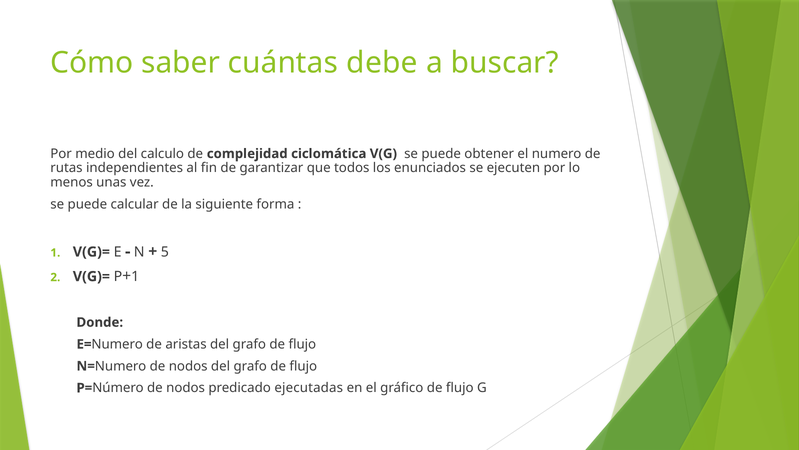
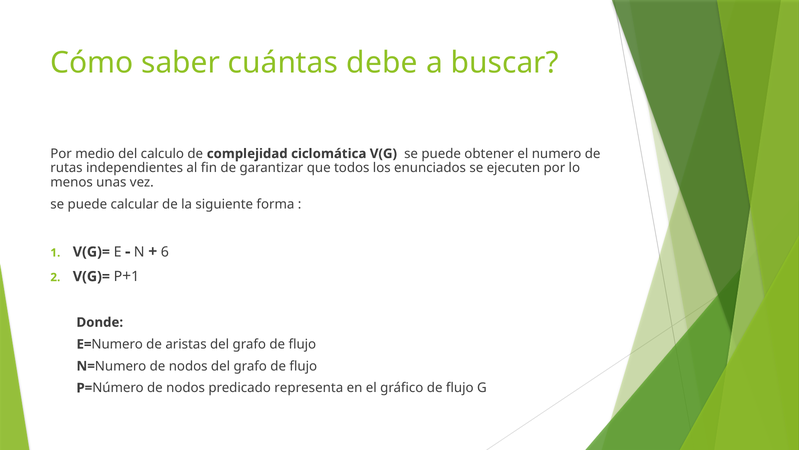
5: 5 -> 6
ejecutadas: ejecutadas -> representa
